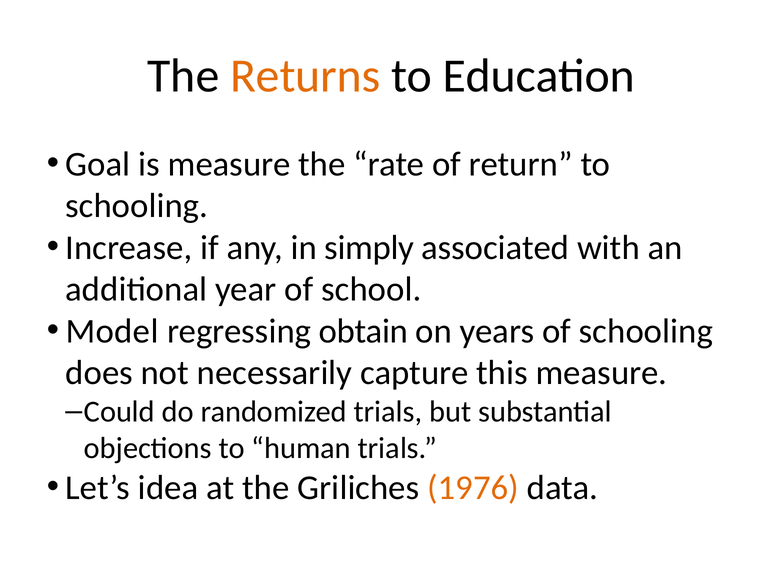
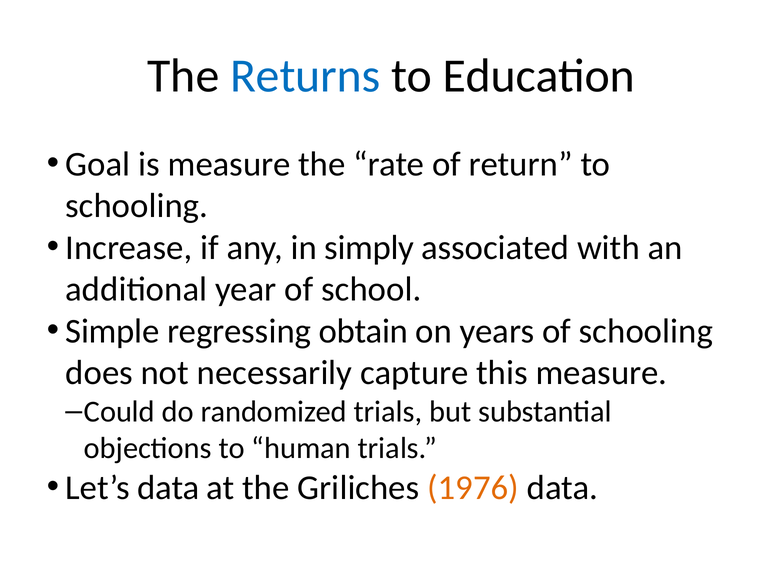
Returns colour: orange -> blue
Model: Model -> Simple
Let’s idea: idea -> data
